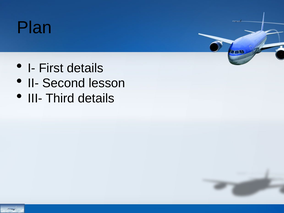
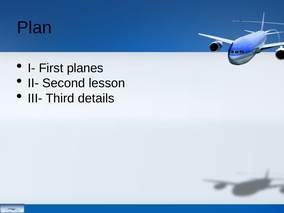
First details: details -> planes
